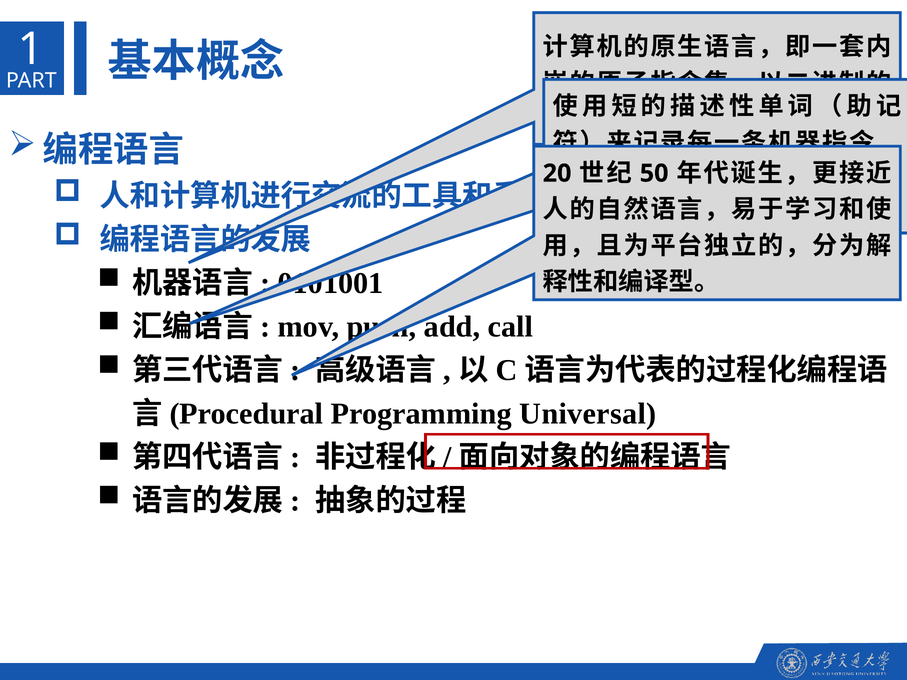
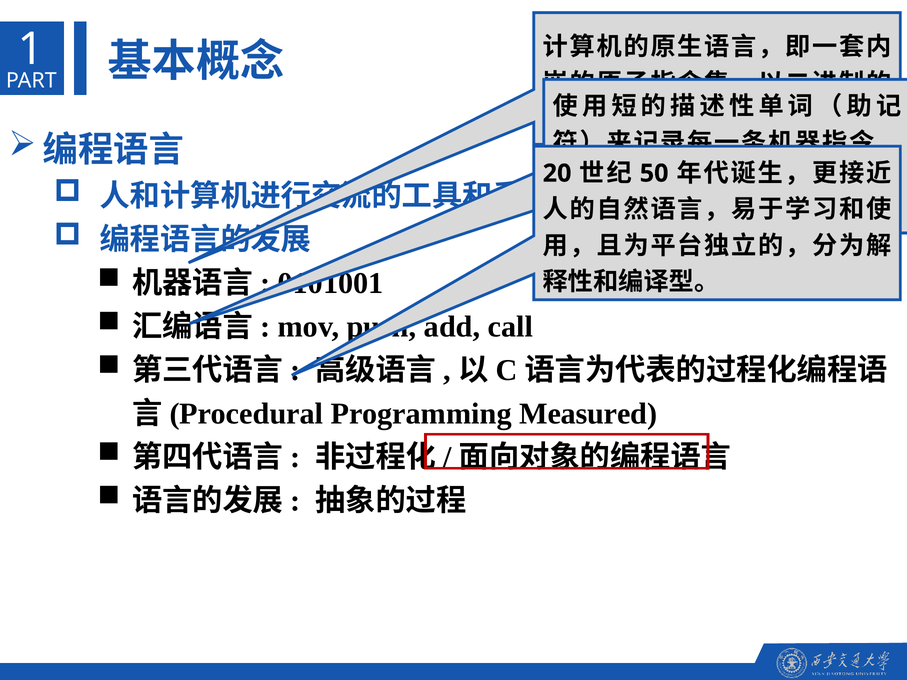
Universal: Universal -> Measured
